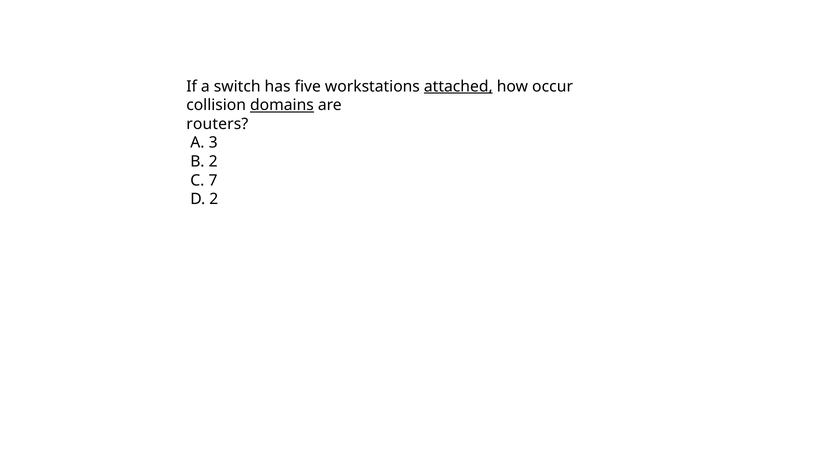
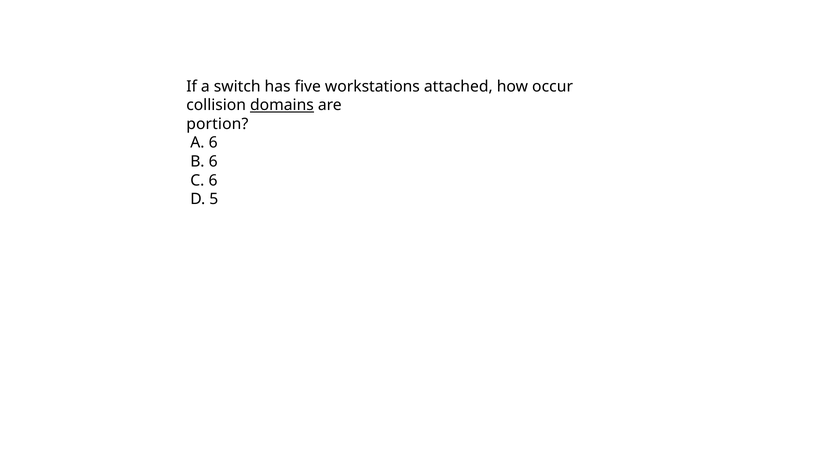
attached underline: present -> none
routers: routers -> portion
A 3: 3 -> 6
B 2: 2 -> 6
C 7: 7 -> 6
D 2: 2 -> 5
